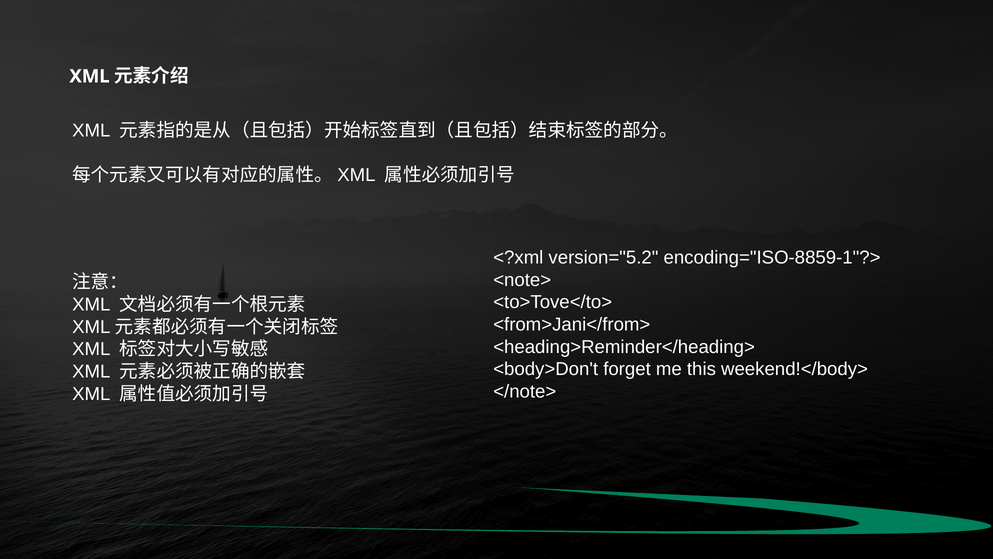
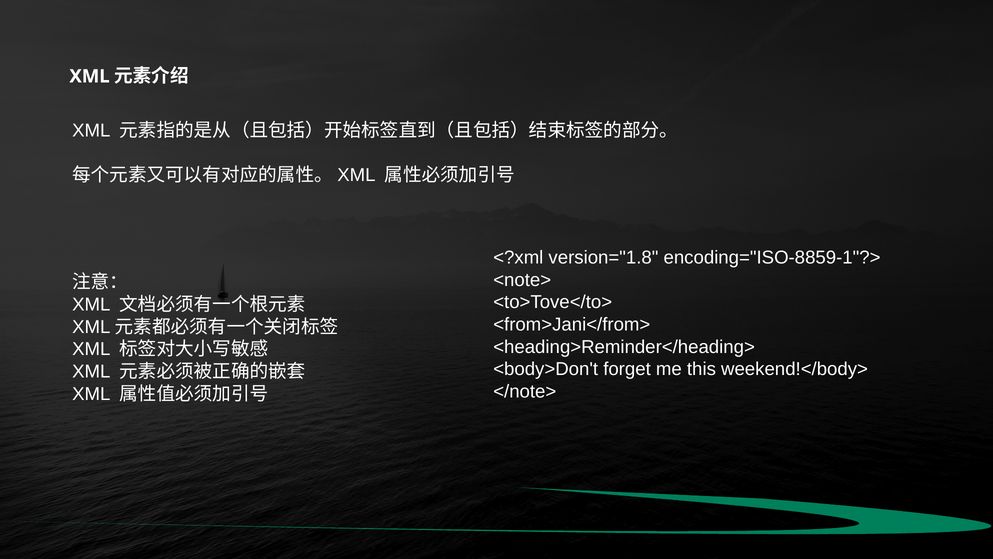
version="5.2: version="5.2 -> version="1.8
